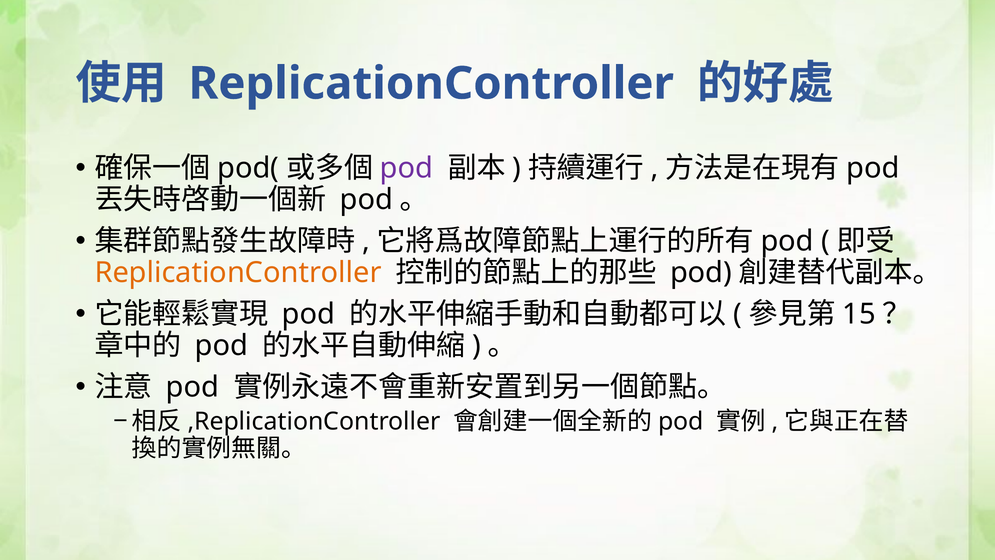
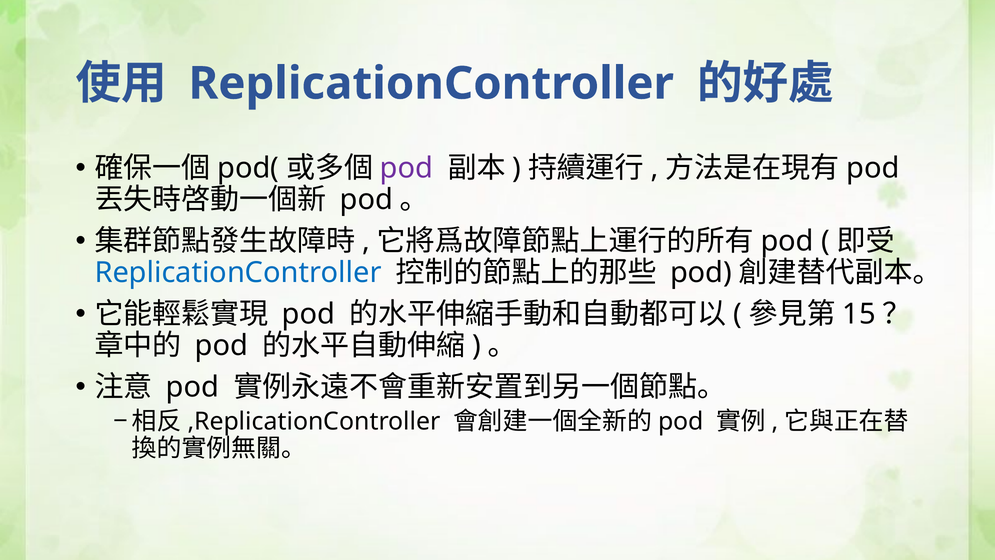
ReplicationController at (238, 272) colour: orange -> blue
